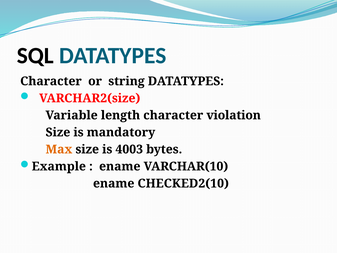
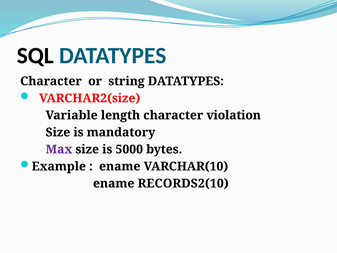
Max colour: orange -> purple
4003: 4003 -> 5000
CHECKED2(10: CHECKED2(10 -> RECORDS2(10
